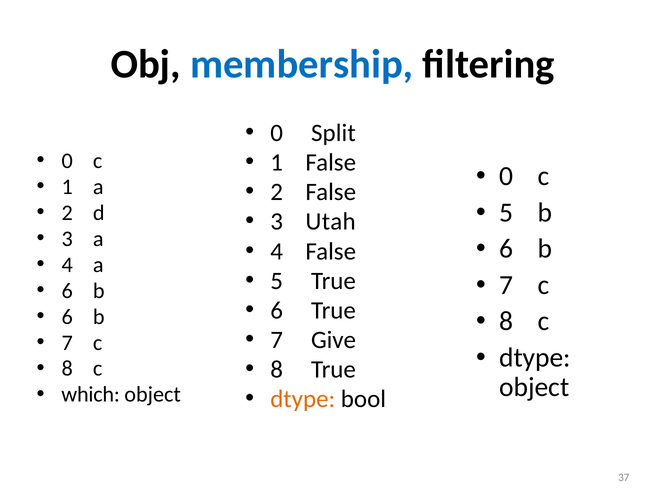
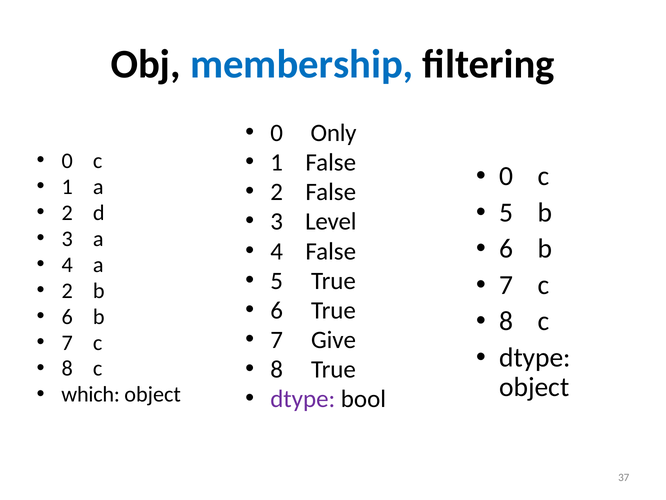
Split: Split -> Only
Utah: Utah -> Level
6 at (67, 290): 6 -> 2
dtype at (303, 399) colour: orange -> purple
